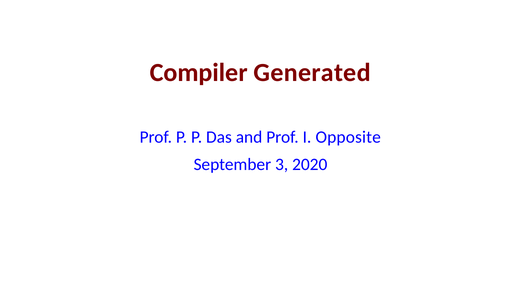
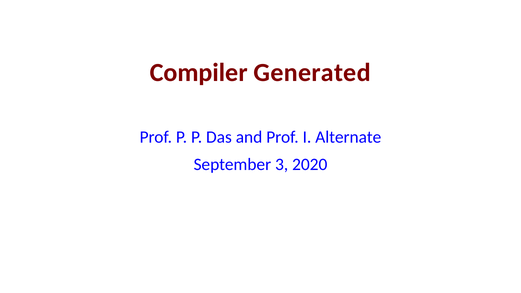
Opposite: Opposite -> Alternate
